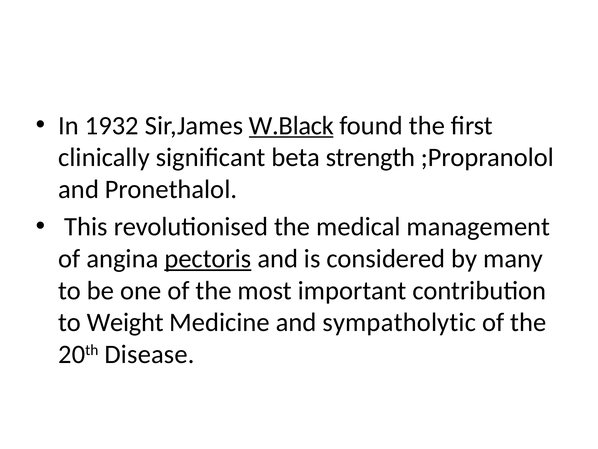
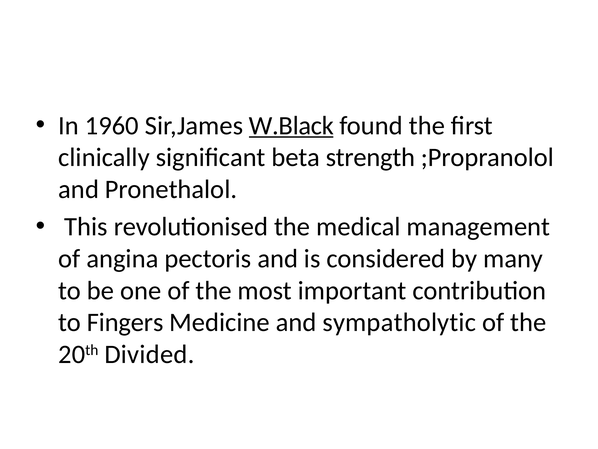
1932: 1932 -> 1960
pectoris underline: present -> none
Weight: Weight -> Fingers
Disease: Disease -> Divided
